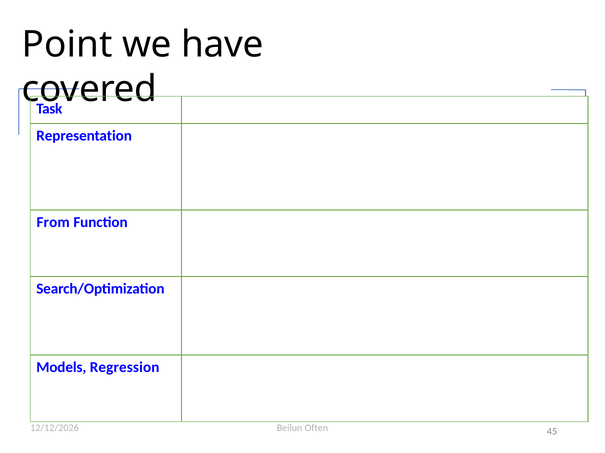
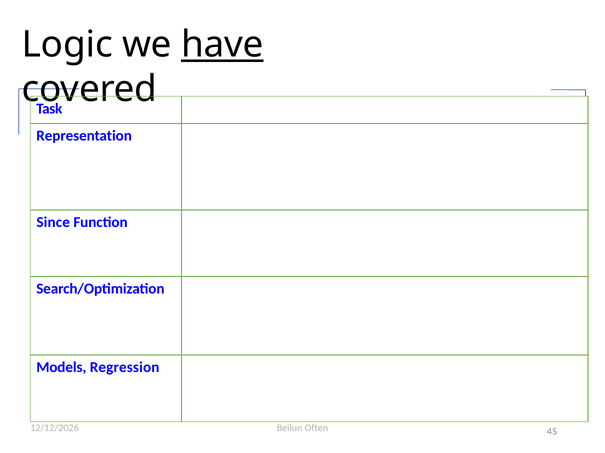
Point: Point -> Logic
have underline: none -> present
From: From -> Since
